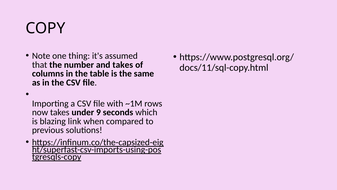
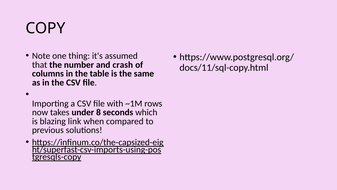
and takes: takes -> crash
9: 9 -> 8
